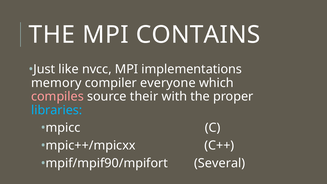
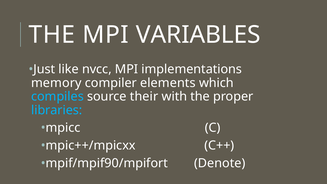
CONTAINS: CONTAINS -> VARIABLES
everyone: everyone -> elements
compiles colour: pink -> light blue
Several: Several -> Denote
